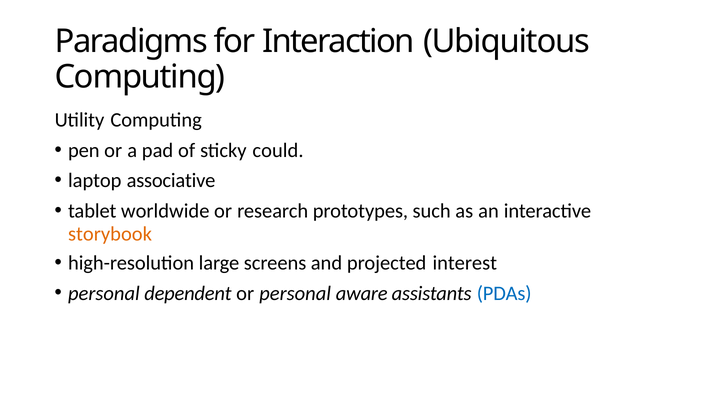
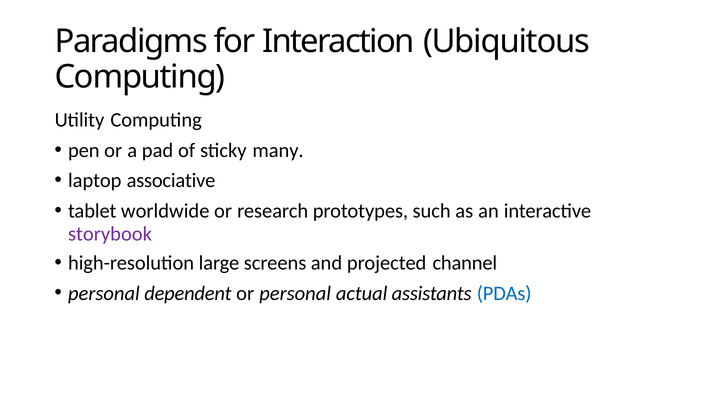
could: could -> many
storybook colour: orange -> purple
interest: interest -> channel
aware: aware -> actual
